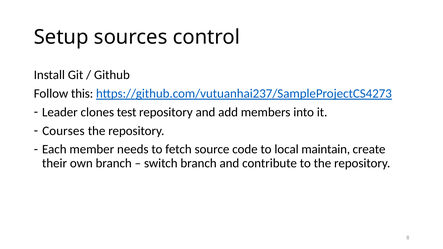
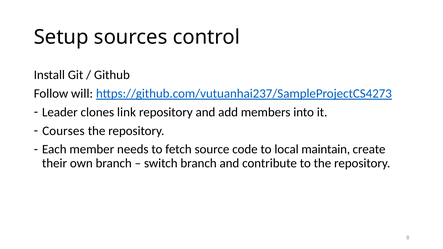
this: this -> will
test: test -> link
